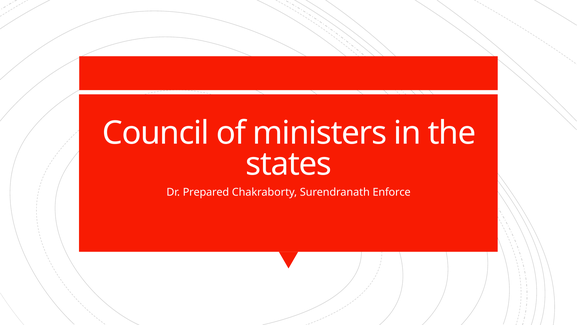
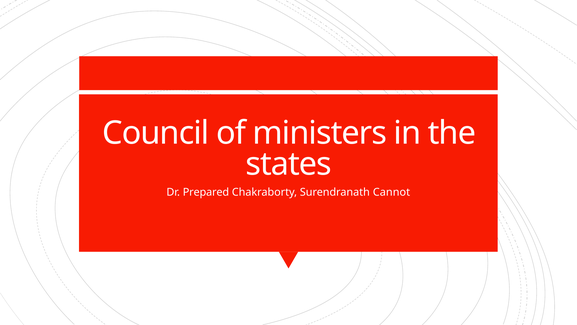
Enforce: Enforce -> Cannot
